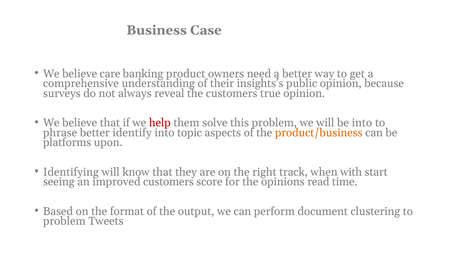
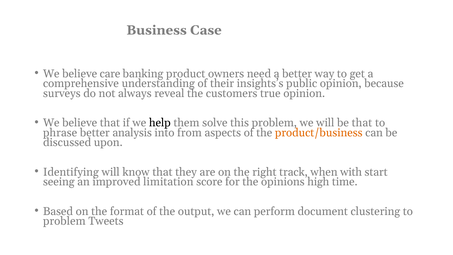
help colour: red -> black
be into: into -> that
identify: identify -> analysis
topic: topic -> from
platforms: platforms -> discussed
improved customers: customers -> limitation
read: read -> high
